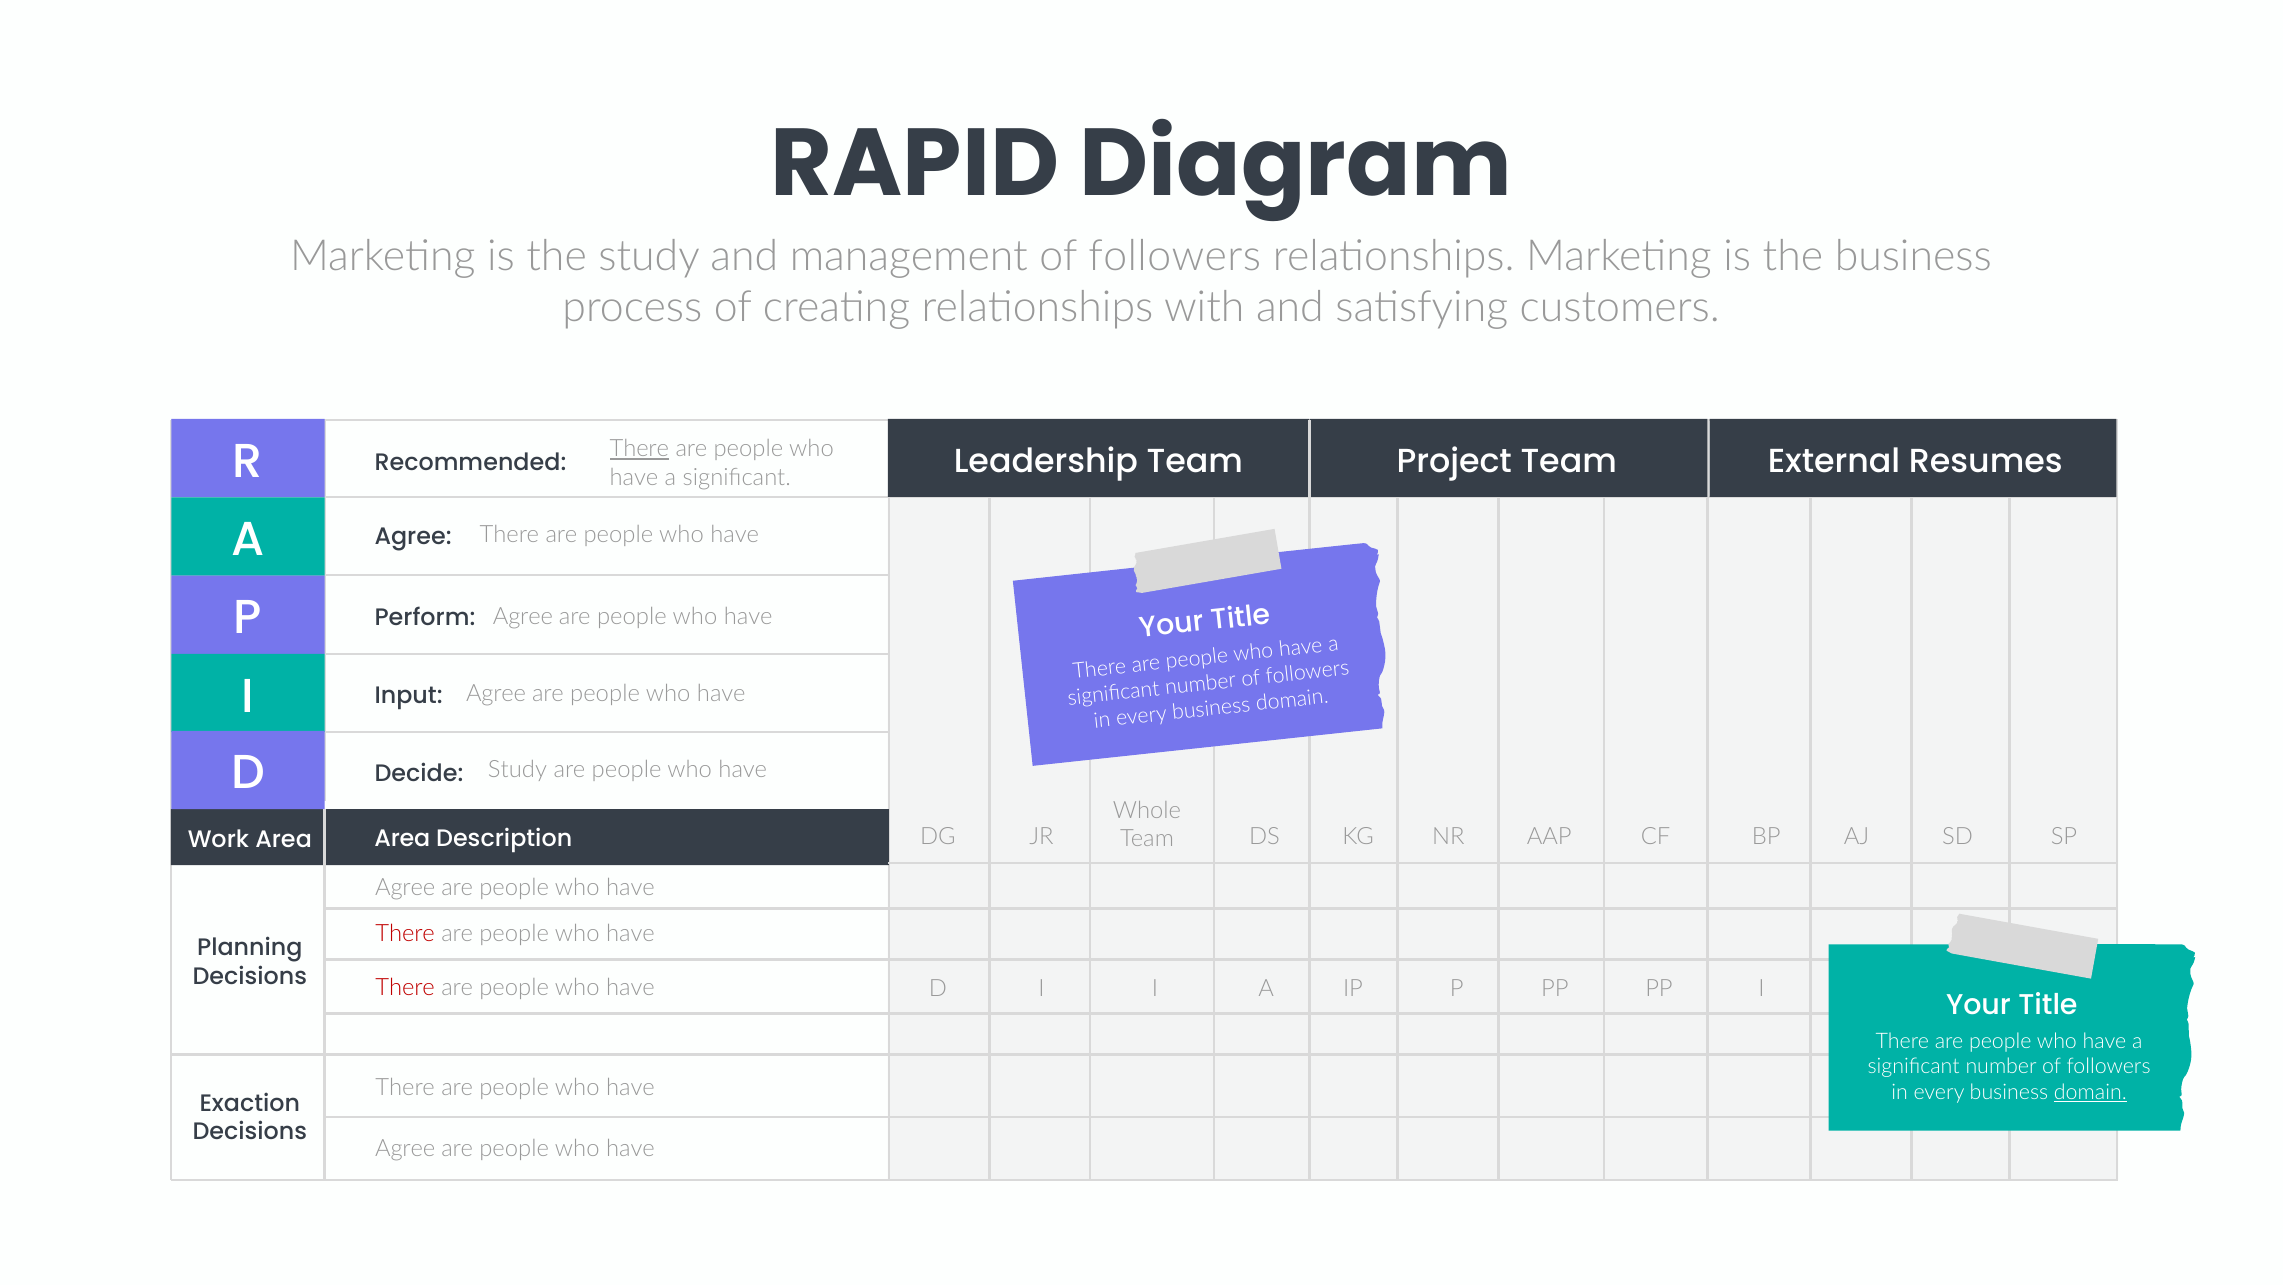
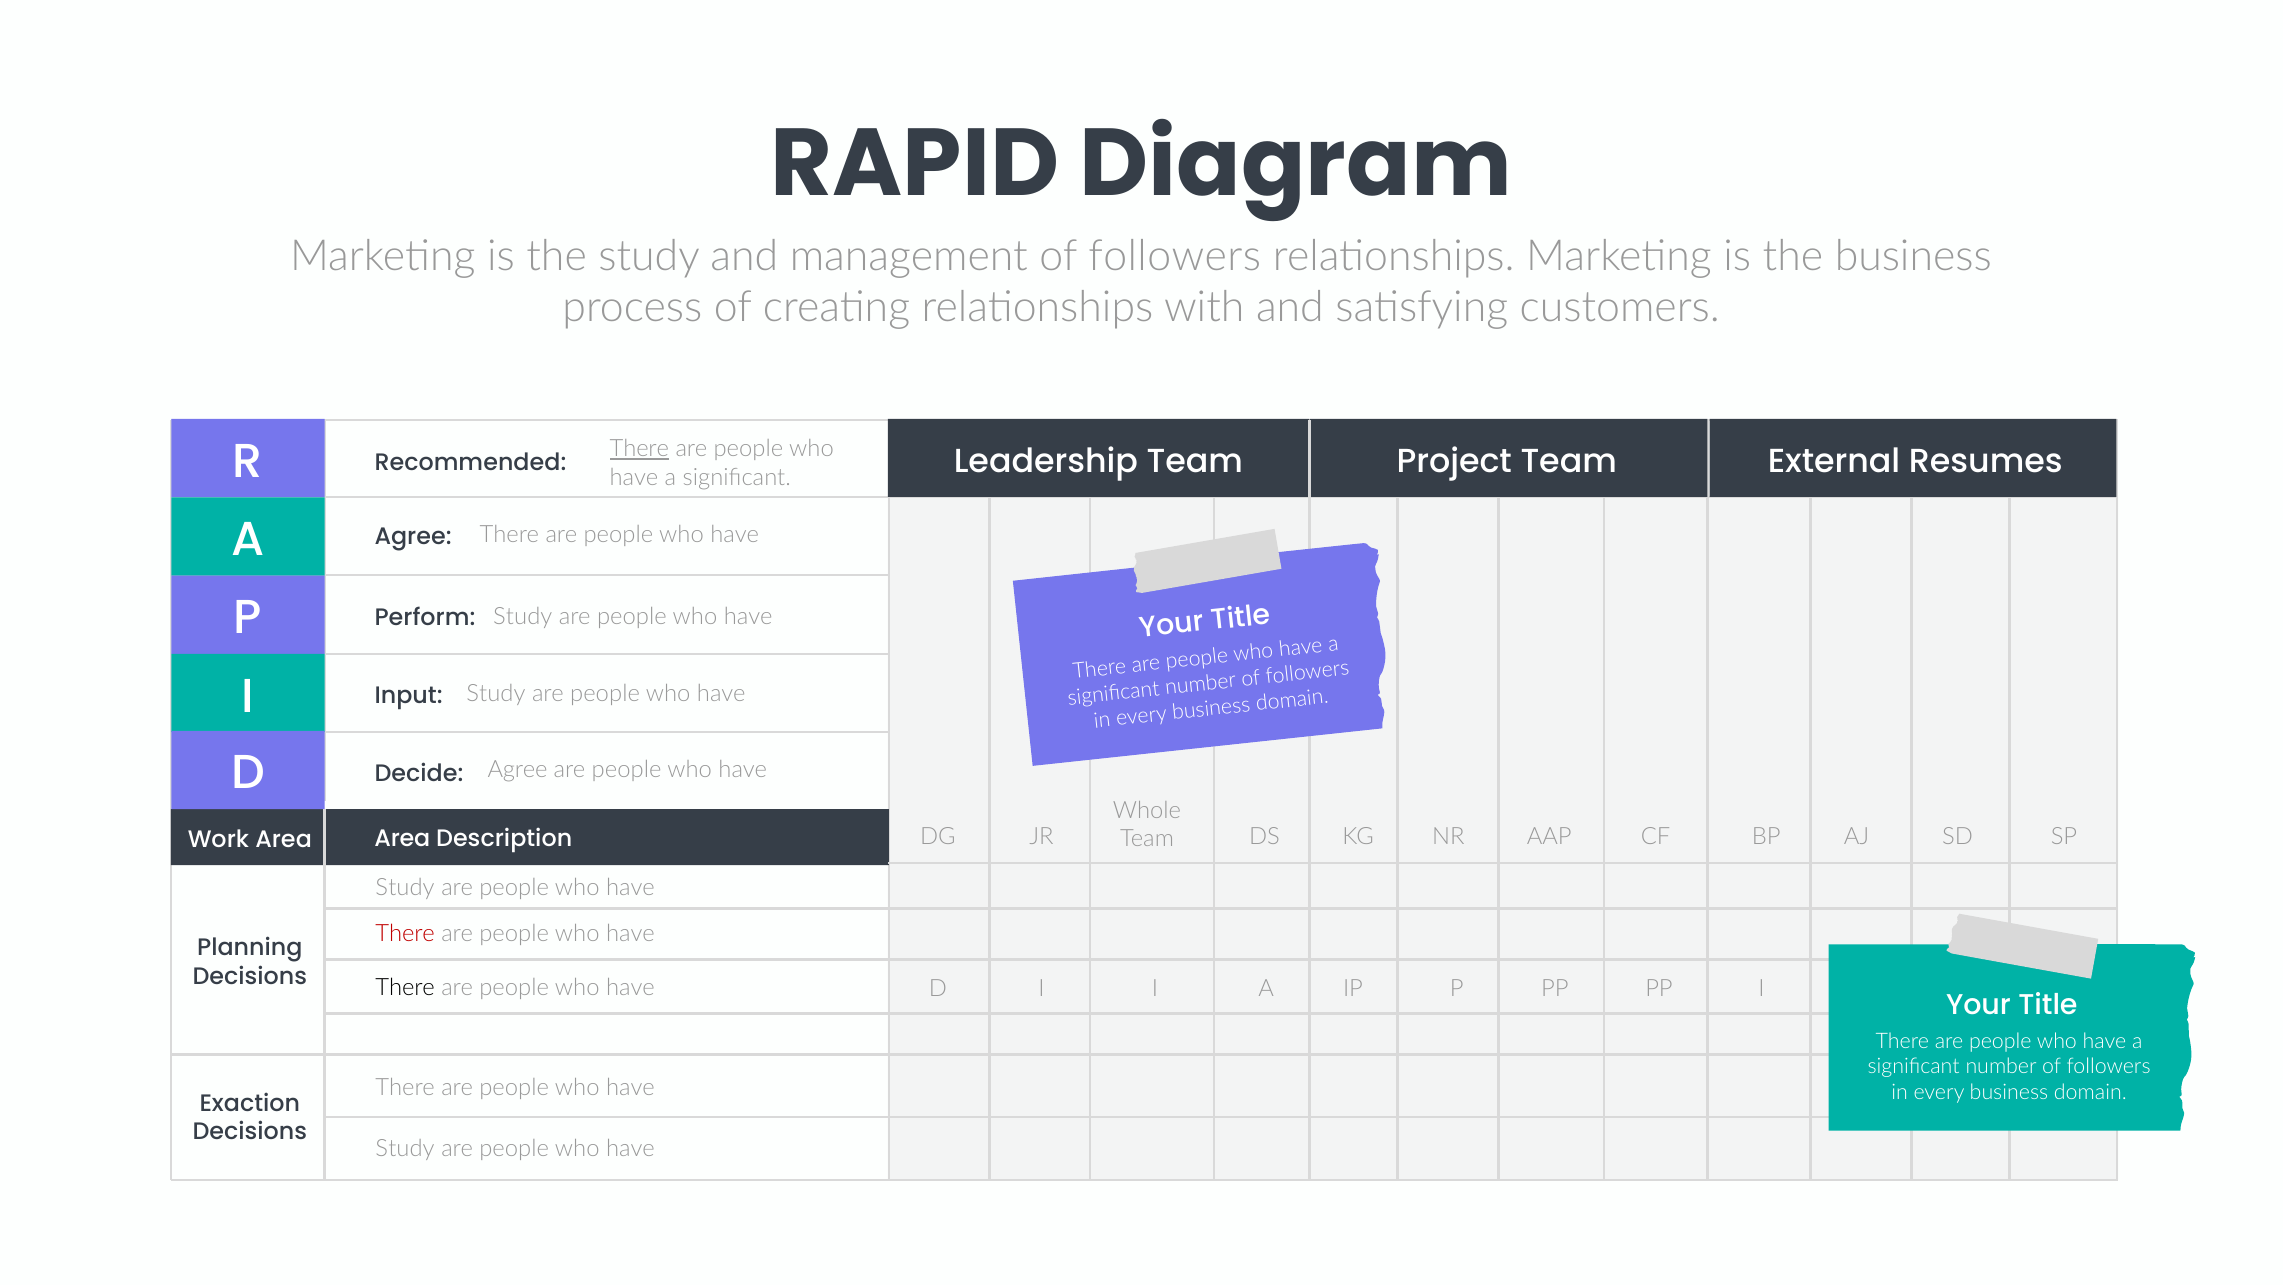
Agree at (523, 616): Agree -> Study
Agree at (496, 694): Agree -> Study
Study at (517, 769): Study -> Agree
Agree at (405, 888): Agree -> Study
There at (405, 987) colour: red -> black
domain at (2090, 1092) underline: present -> none
Agree at (405, 1149): Agree -> Study
